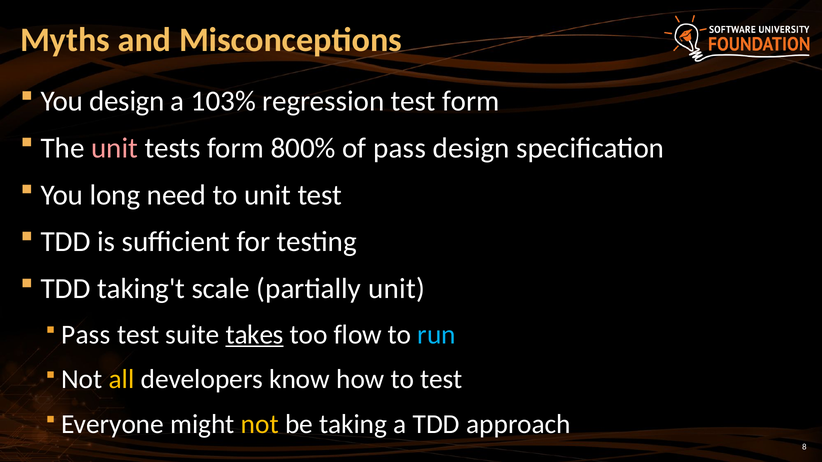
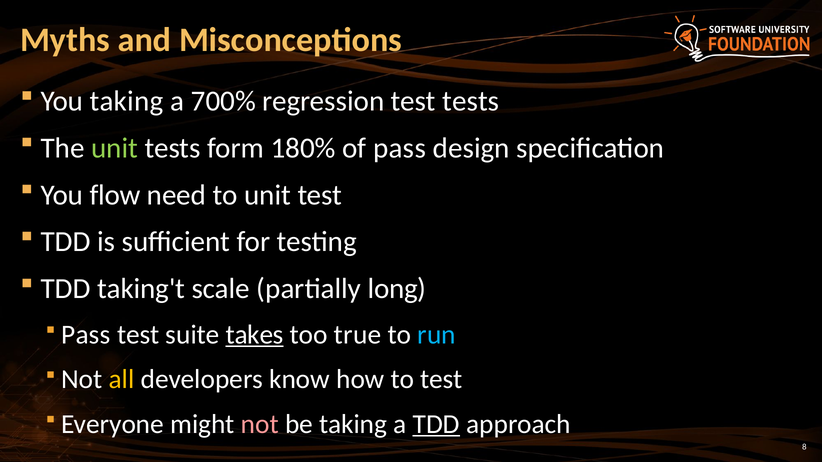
You design: design -> taking
103%: 103% -> 700%
test form: form -> tests
unit at (115, 148) colour: pink -> light green
800%: 800% -> 180%
long: long -> flow
partially unit: unit -> long
flow: flow -> true
not at (260, 424) colour: yellow -> pink
TDD at (436, 424) underline: none -> present
